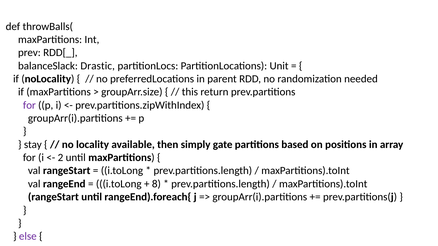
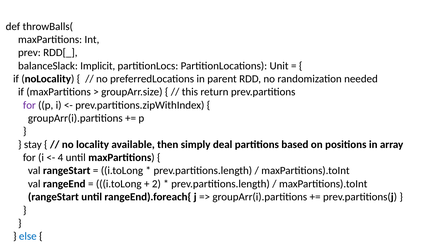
Drastic: Drastic -> Implicit
gate: gate -> deal
2: 2 -> 4
8: 8 -> 2
else colour: purple -> blue
